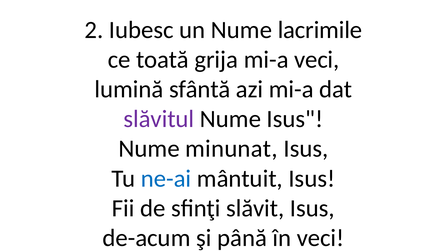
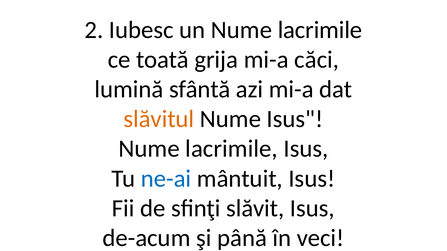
mi-a veci: veci -> căci
slăvitul colour: purple -> orange
minunat at (231, 149): minunat -> lacrimile
